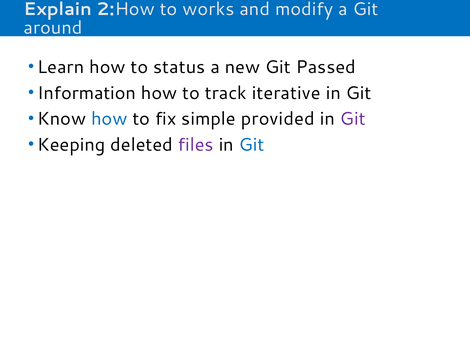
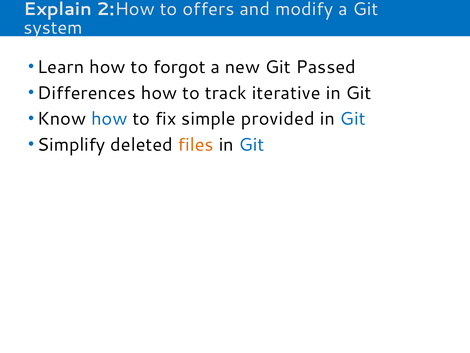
works: works -> offers
around: around -> system
status: status -> forgot
Information: Information -> Differences
Git at (353, 119) colour: purple -> blue
Keeping: Keeping -> Simplify
files colour: purple -> orange
